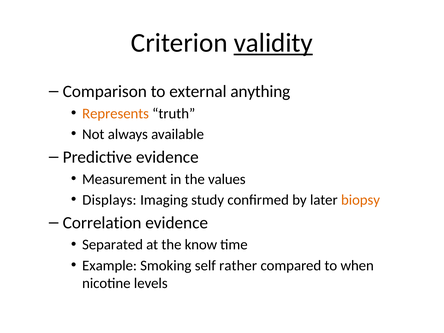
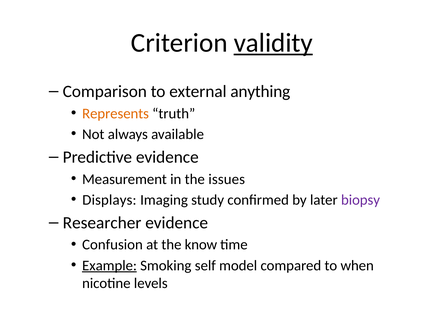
values: values -> issues
biopsy colour: orange -> purple
Correlation: Correlation -> Researcher
Separated: Separated -> Confusion
Example underline: none -> present
rather: rather -> model
